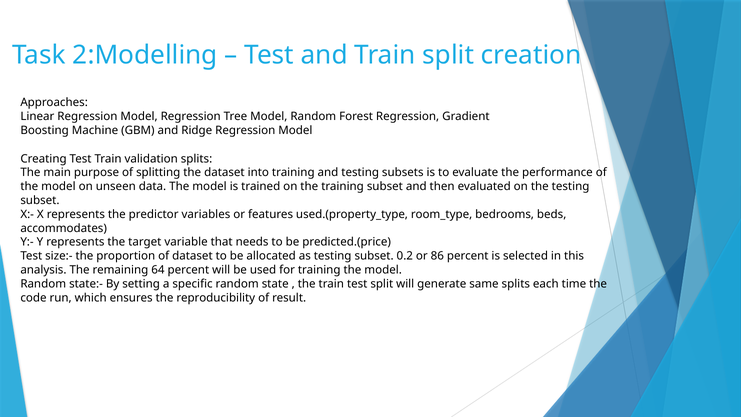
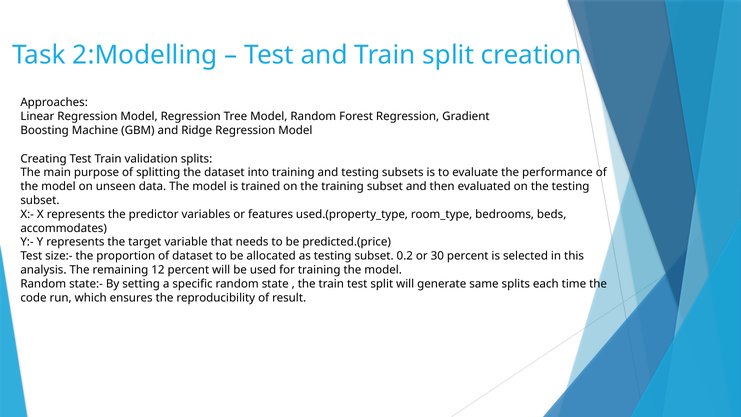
86: 86 -> 30
64: 64 -> 12
